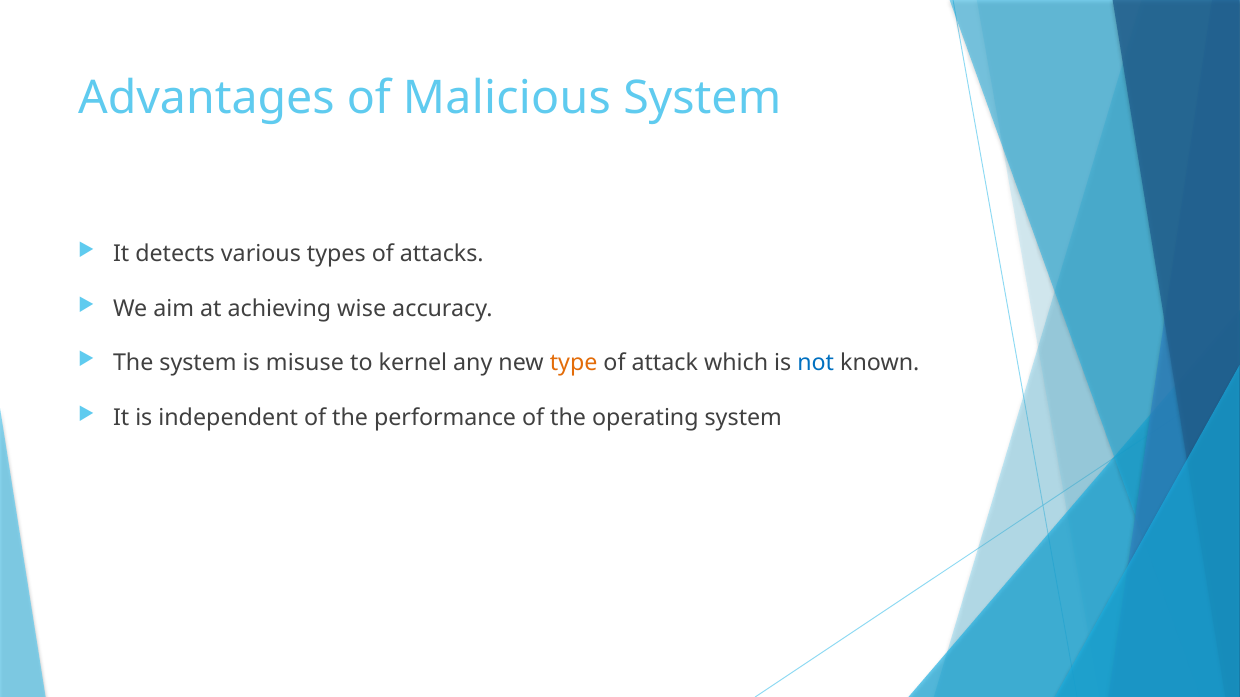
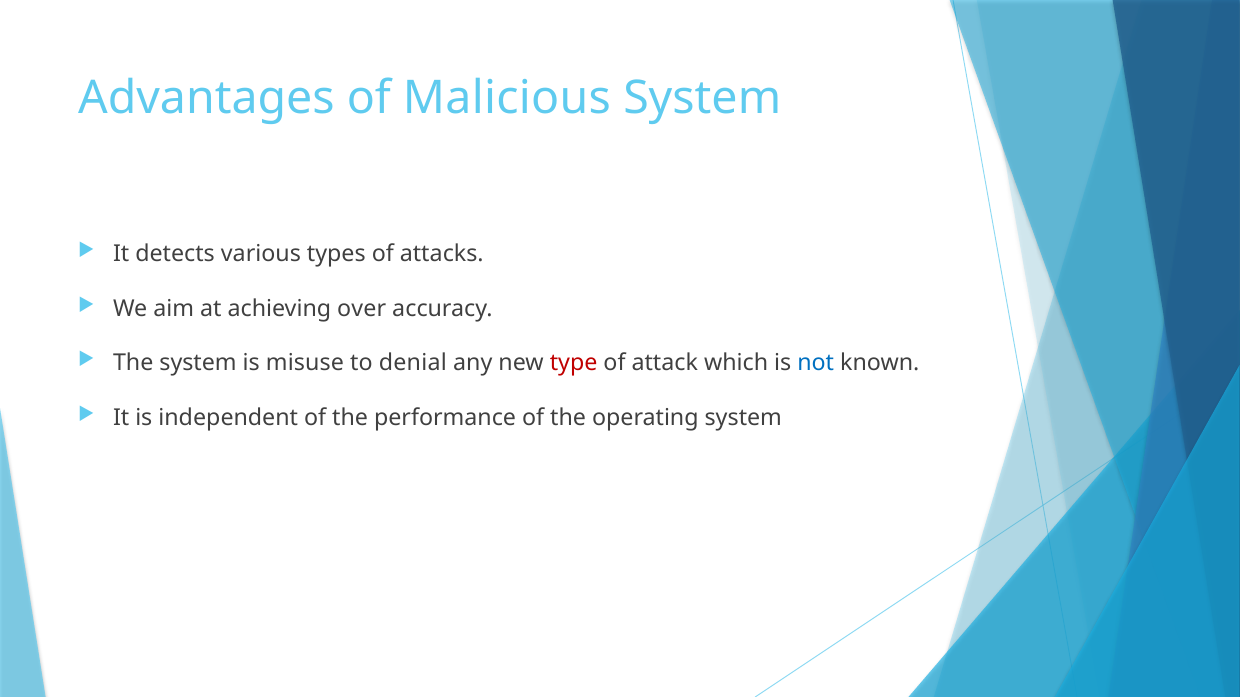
wise: wise -> over
kernel: kernel -> denial
type colour: orange -> red
